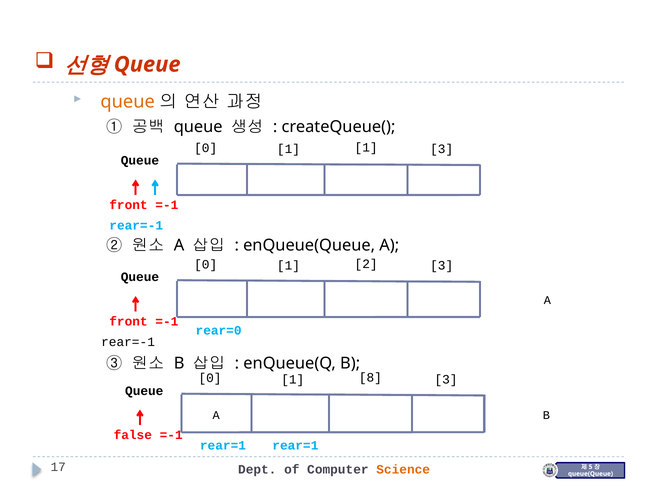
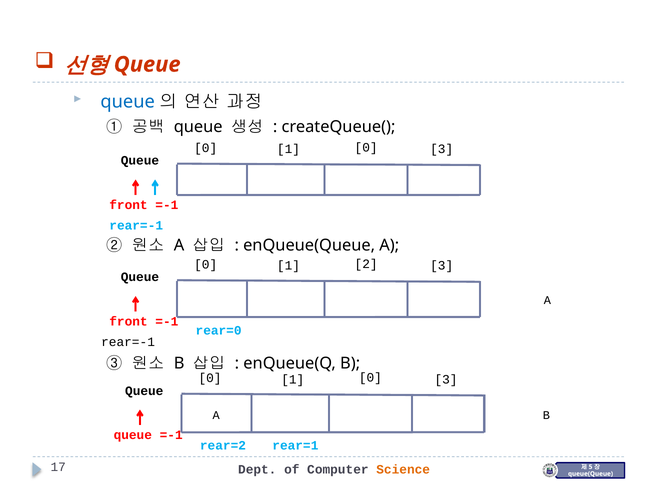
queue at (128, 102) colour: orange -> blue
1 at (366, 147): 1 -> 0
8 at (370, 377): 8 -> 0
false at (133, 435): false -> queue
rear=1 at (223, 446): rear=1 -> rear=2
